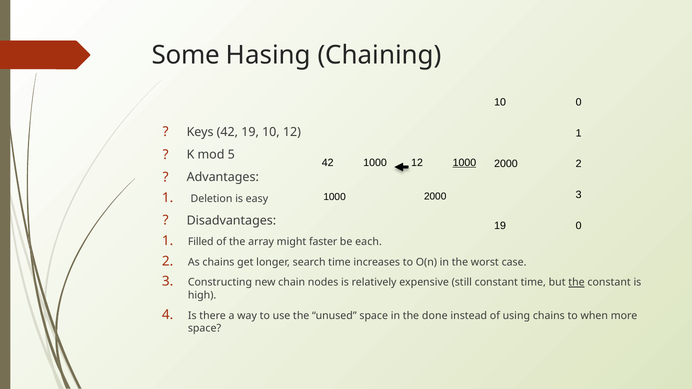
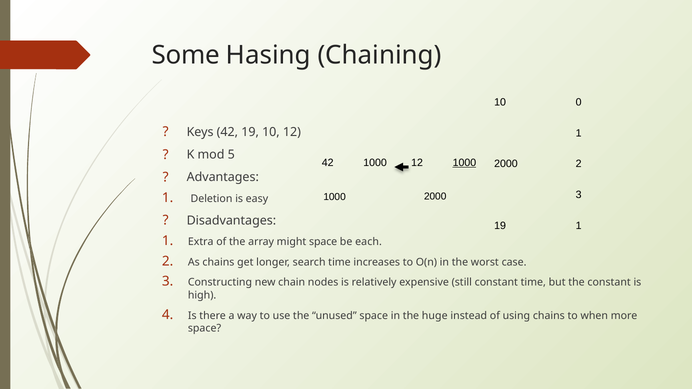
19 0: 0 -> 1
Filled: Filled -> Extra
might faster: faster -> space
the at (577, 283) underline: present -> none
done: done -> huge
